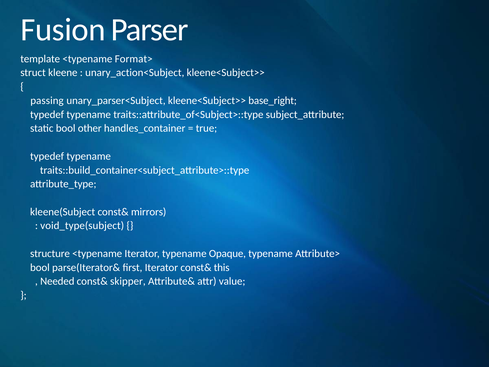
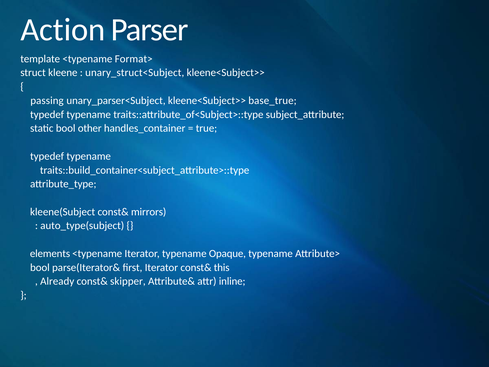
Fusion: Fusion -> Action
unary_action<Subject: unary_action<Subject -> unary_struct<Subject
base_right: base_right -> base_true
void_type(subject: void_type(subject -> auto_type(subject
structure: structure -> elements
Needed: Needed -> Already
value: value -> inline
